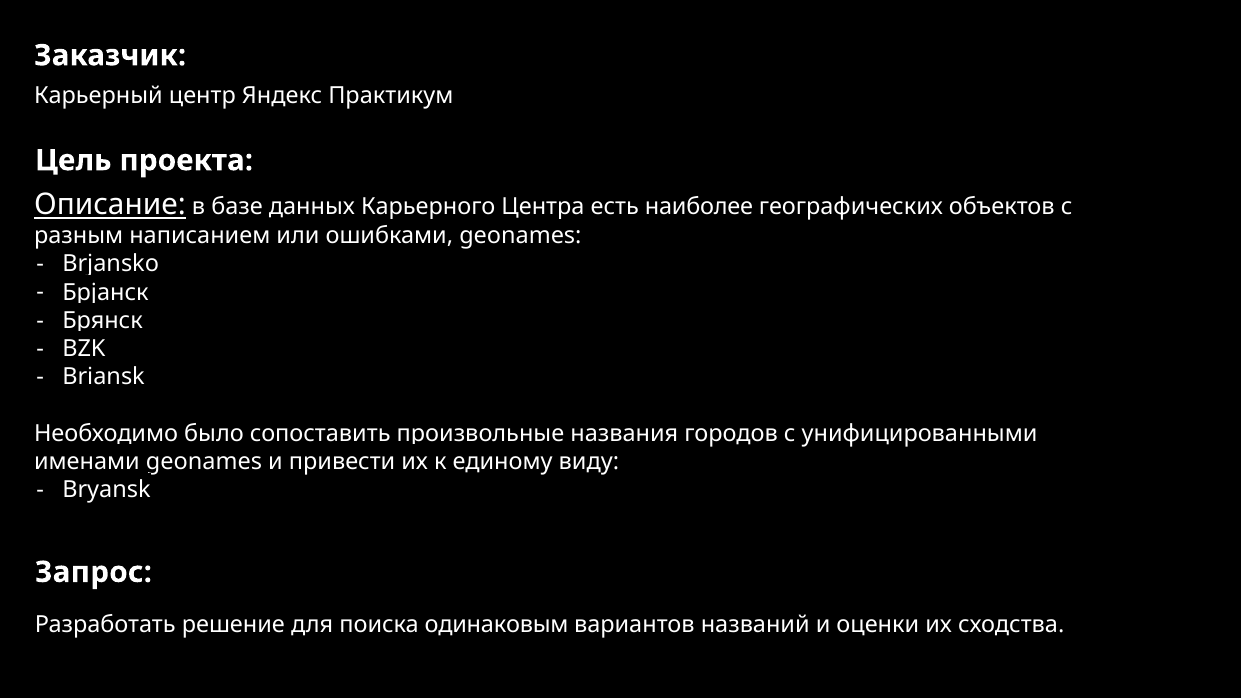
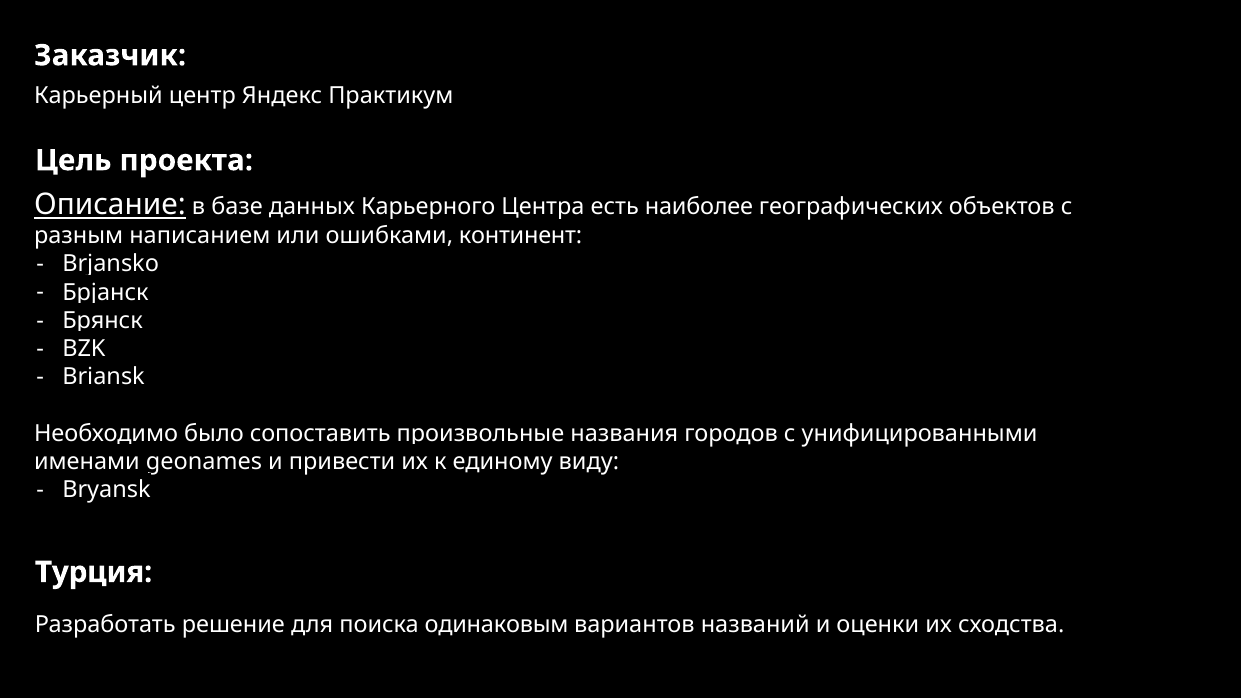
ошибками geonames: geonames -> континент
Запрос: Запрос -> Турция
